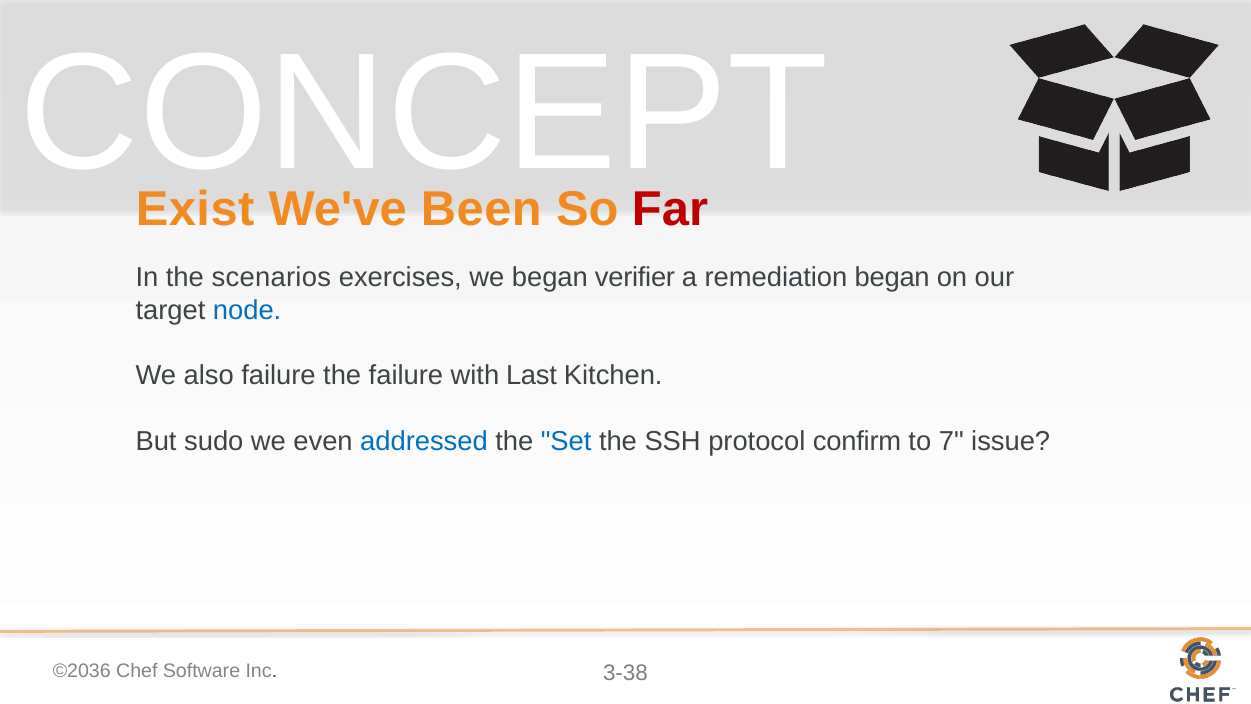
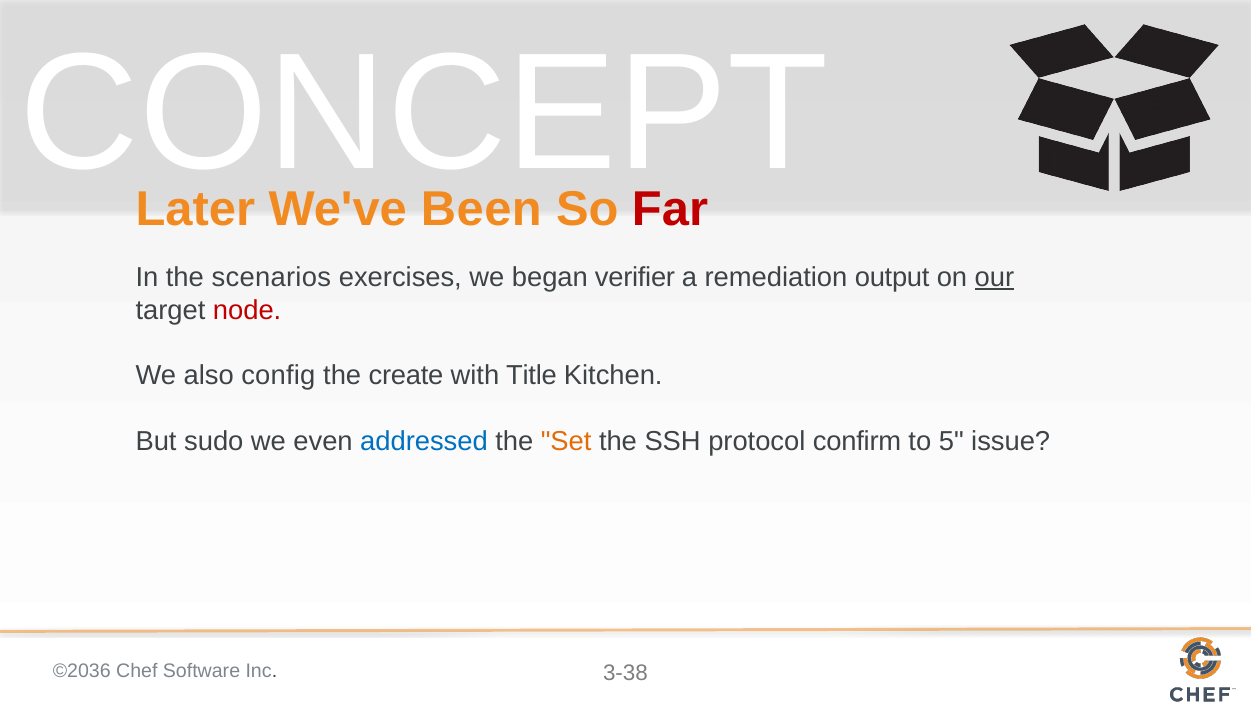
Exist: Exist -> Later
remediation began: began -> output
our underline: none -> present
node colour: blue -> red
also failure: failure -> config
the failure: failure -> create
Last: Last -> Title
Set colour: blue -> orange
7: 7 -> 5
